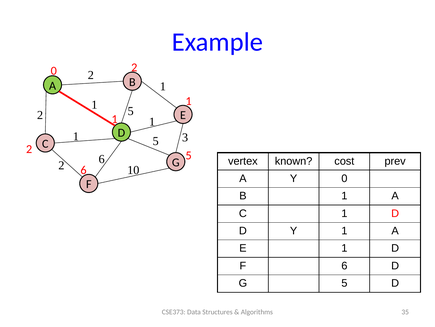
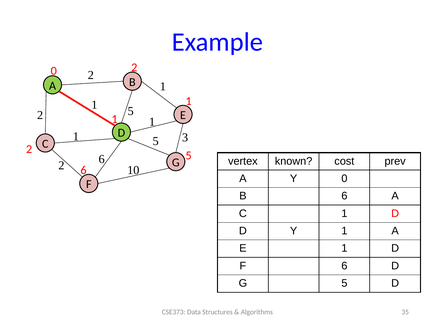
B 1: 1 -> 6
